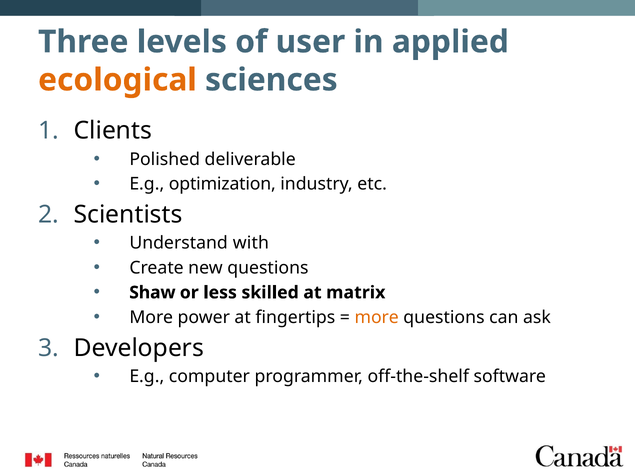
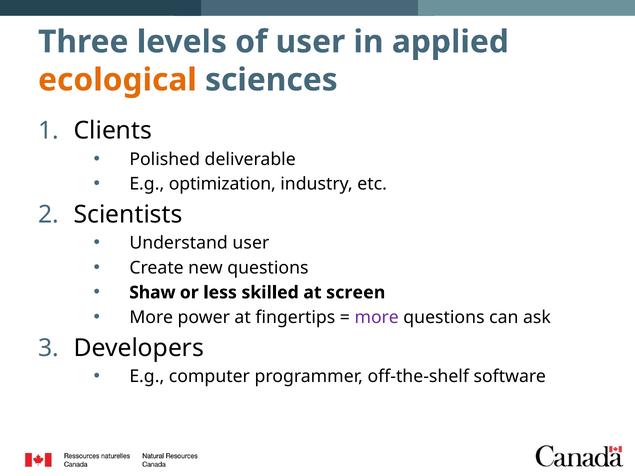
Understand with: with -> user
matrix: matrix -> screen
more at (377, 317) colour: orange -> purple
